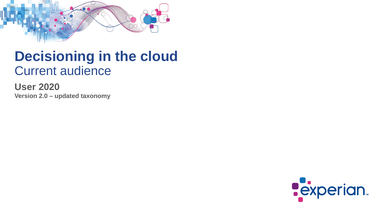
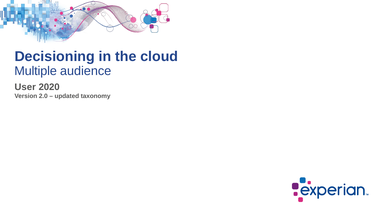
Current: Current -> Multiple
